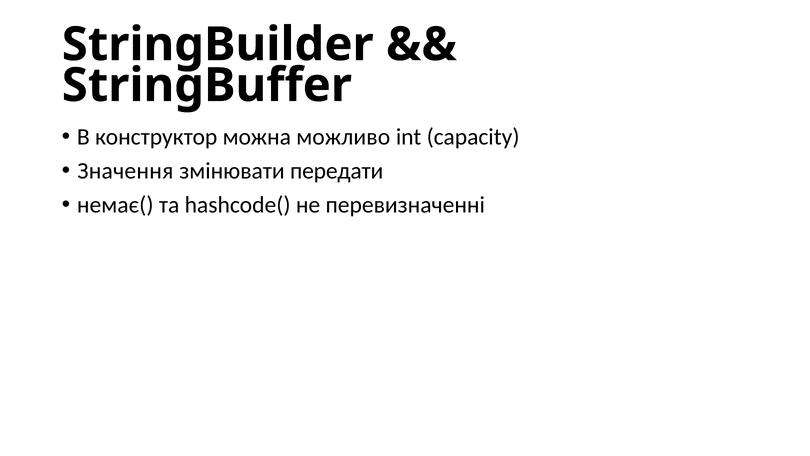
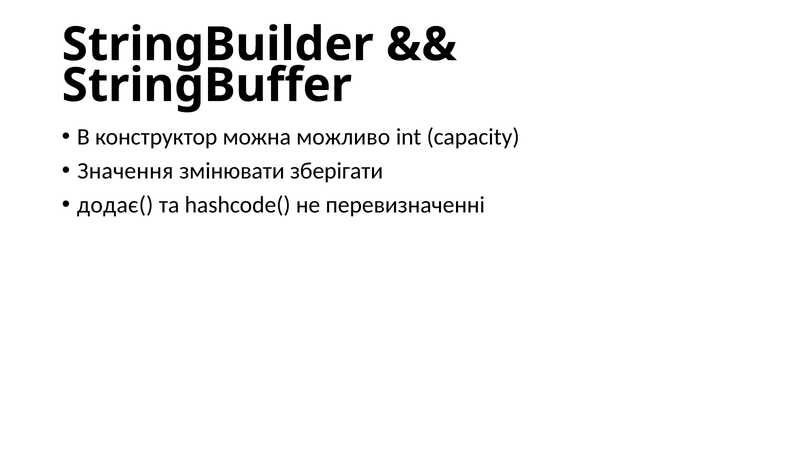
передати: передати -> зберігати
немає(: немає( -> додає(
